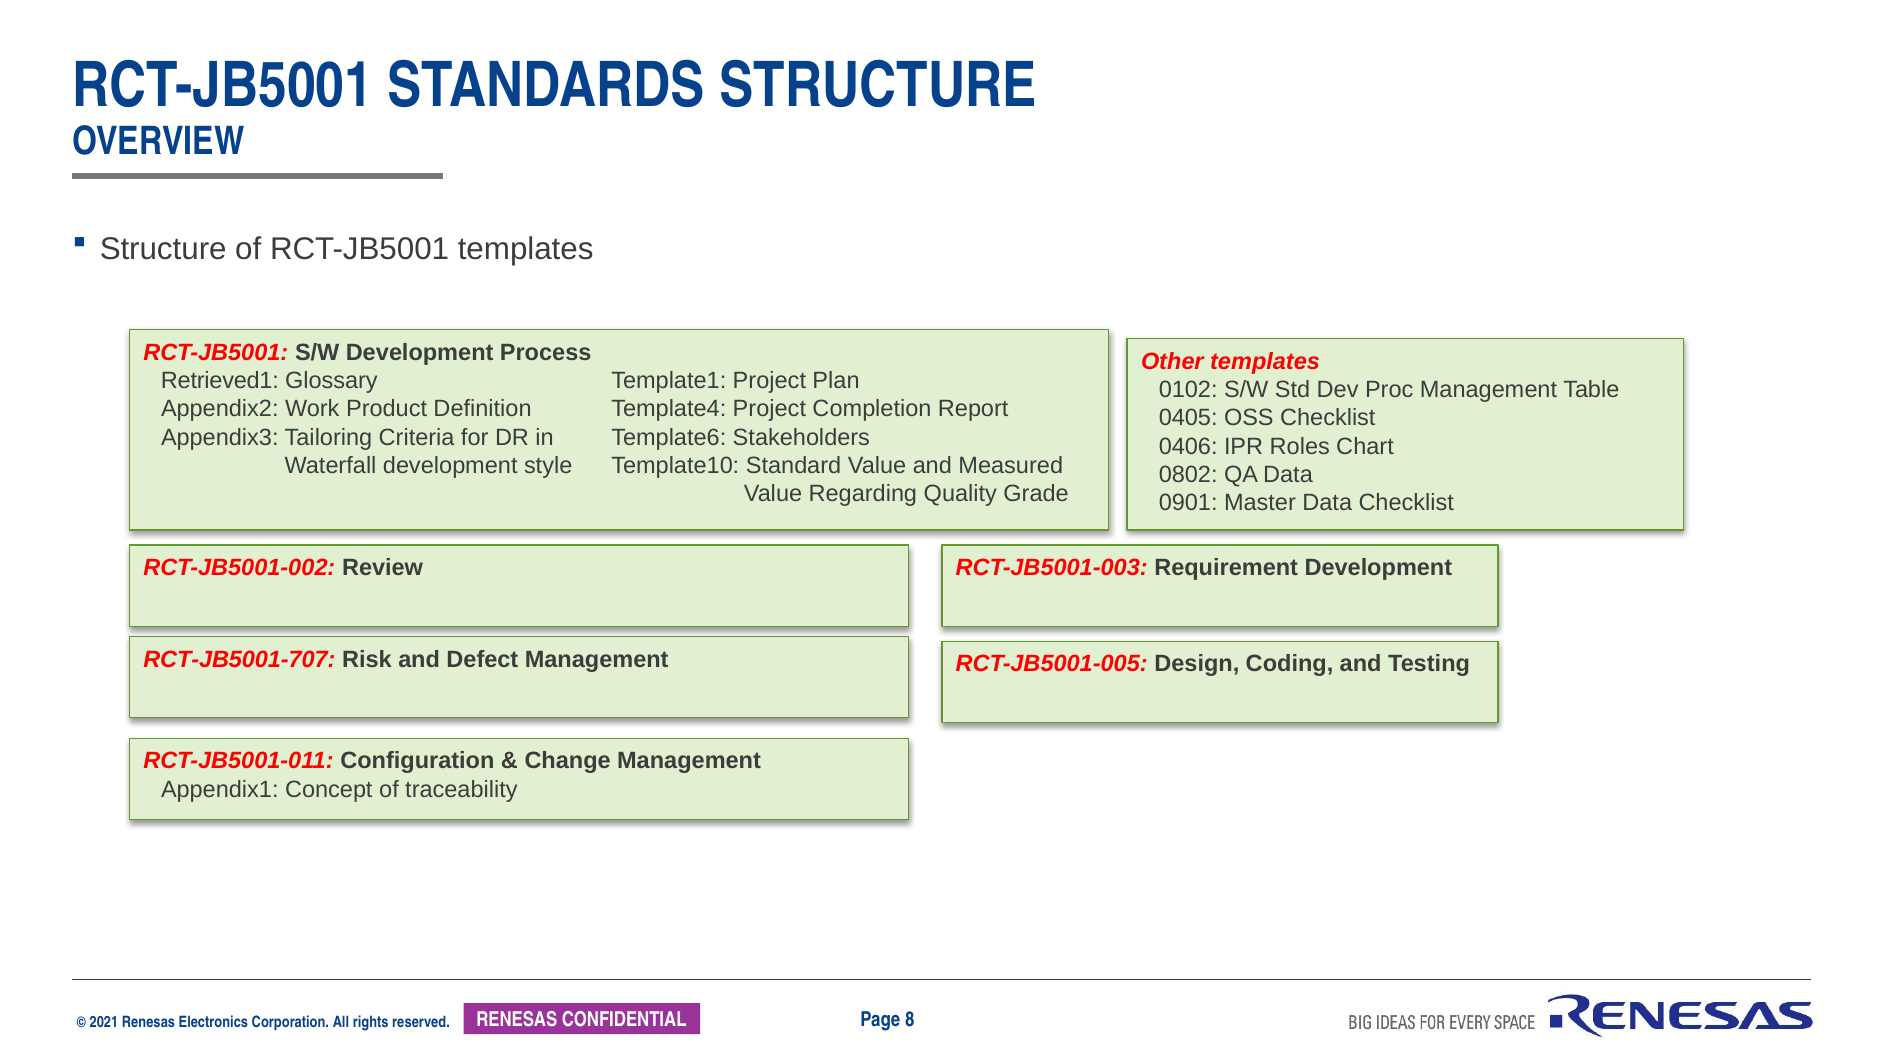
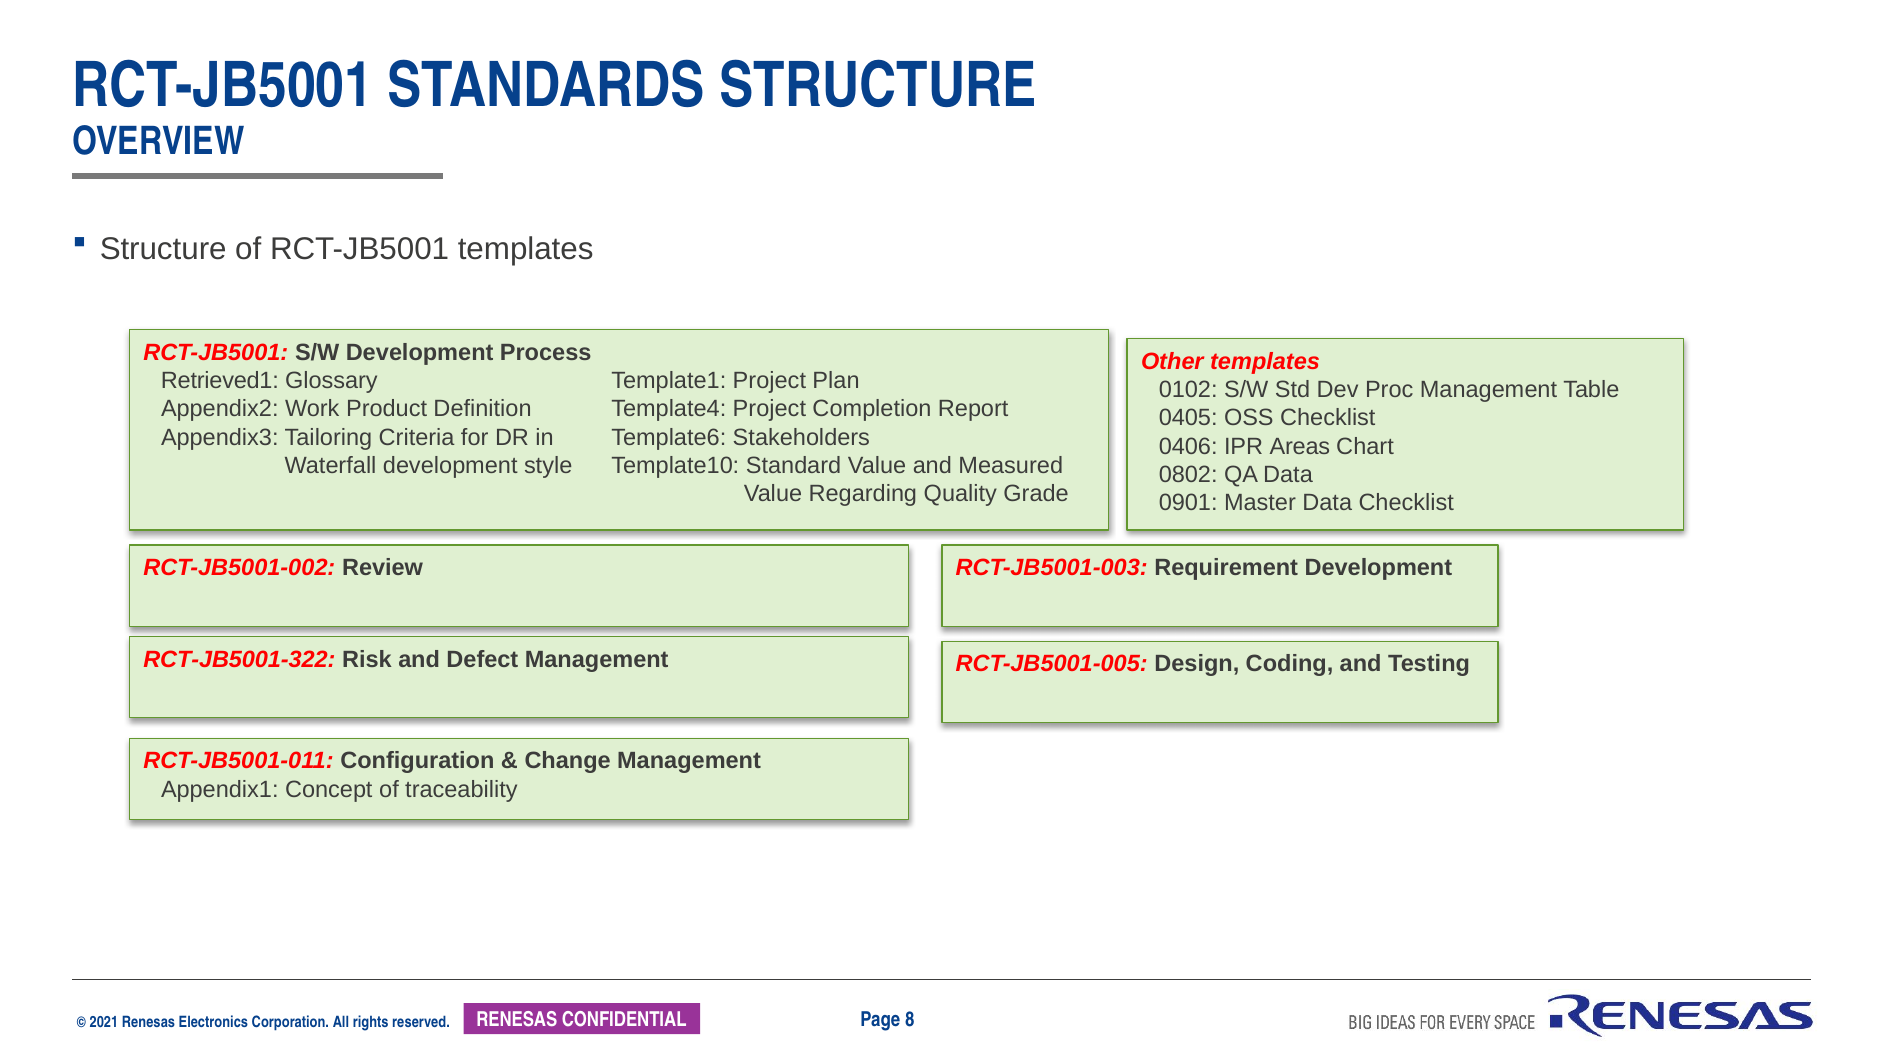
Roles: Roles -> Areas
RCT-JB5001-707: RCT-JB5001-707 -> RCT-JB5001-322
